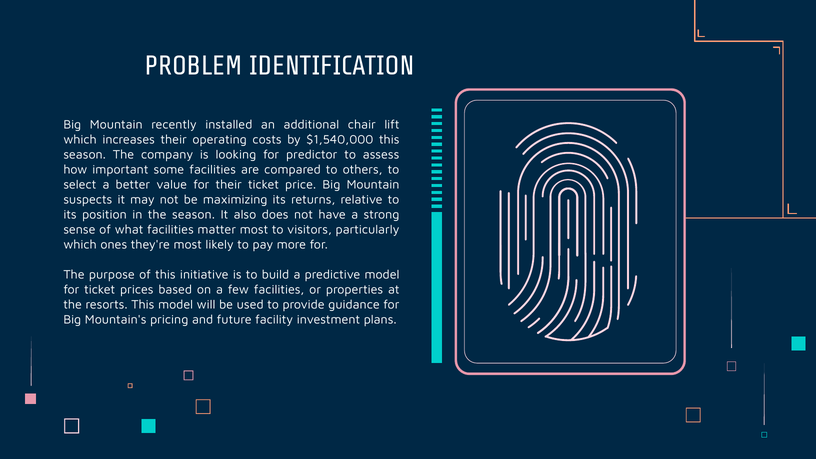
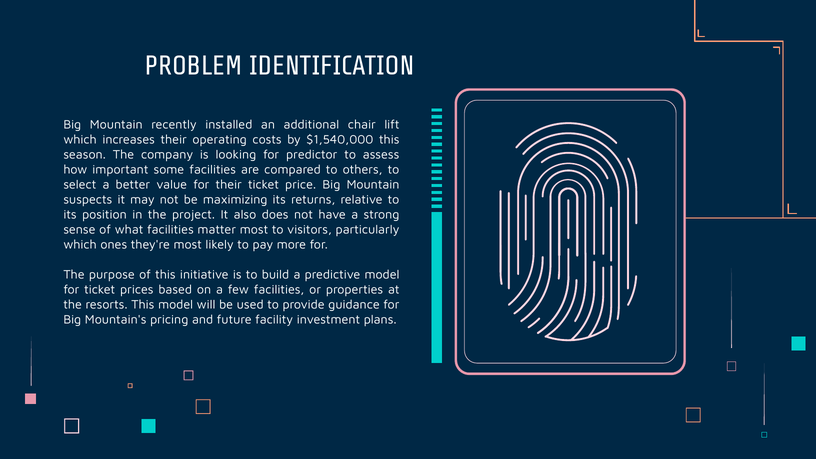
the season: season -> project
